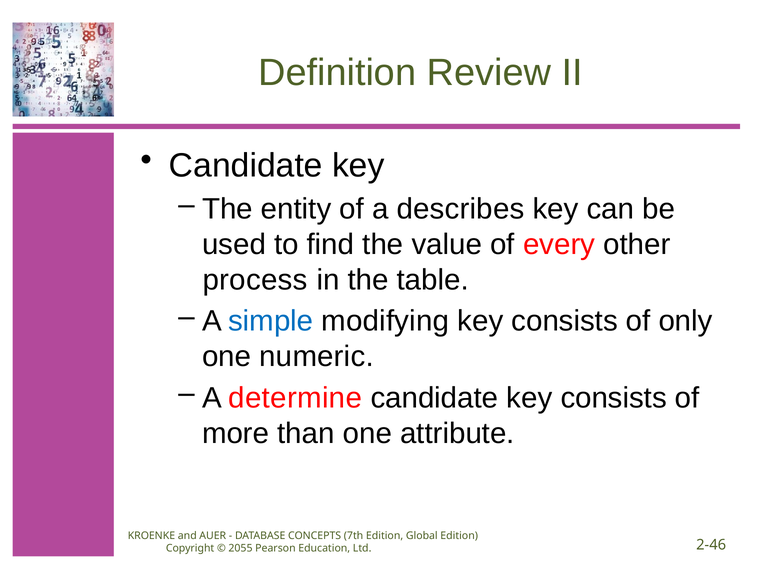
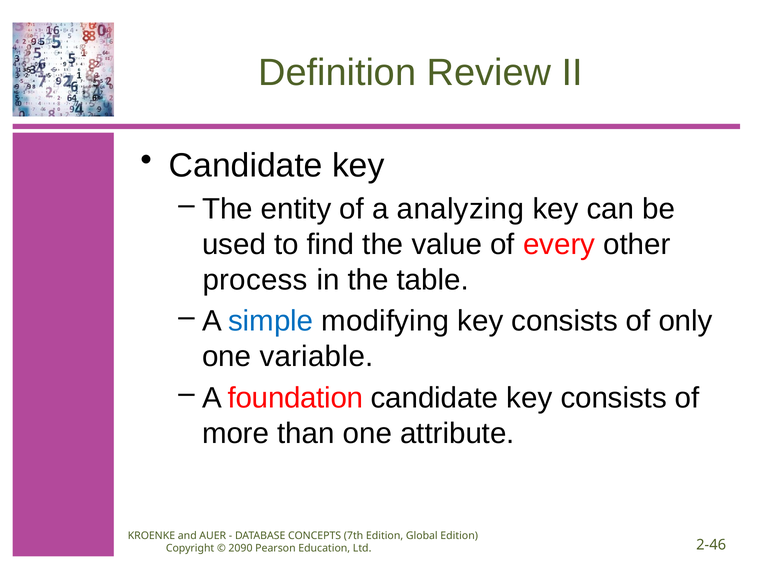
describes: describes -> analyzing
numeric: numeric -> variable
determine: determine -> foundation
2055: 2055 -> 2090
